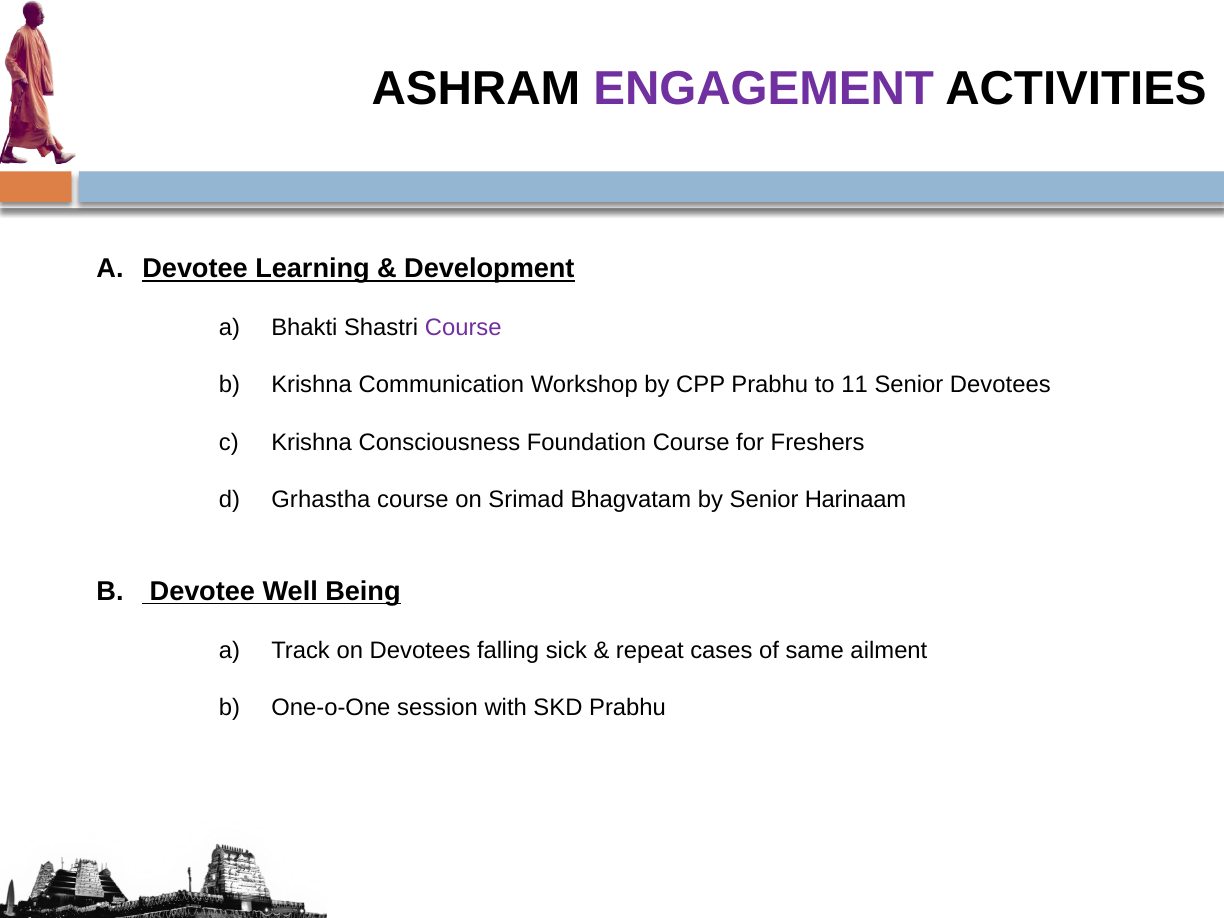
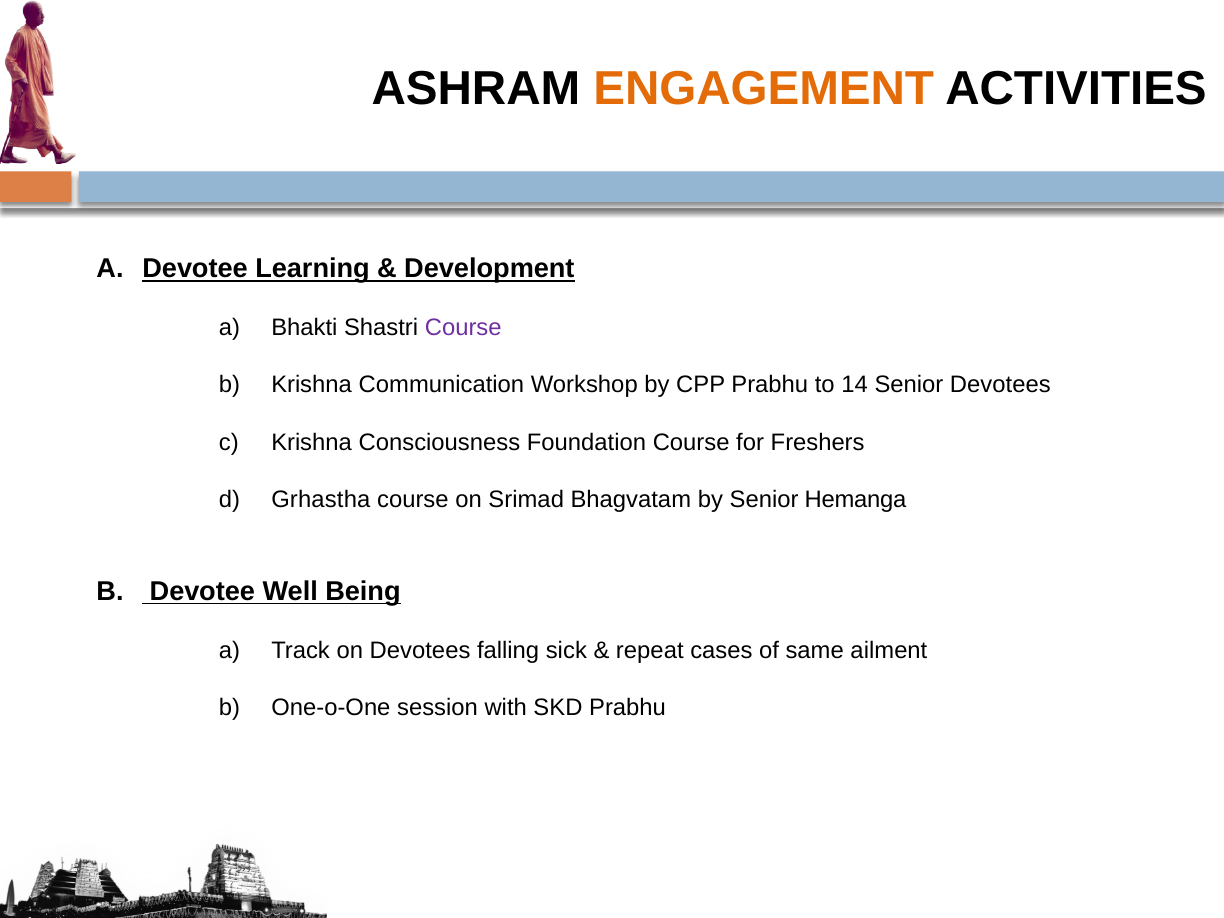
ENGAGEMENT colour: purple -> orange
11: 11 -> 14
Harinaam: Harinaam -> Hemanga
